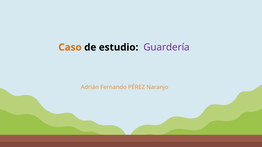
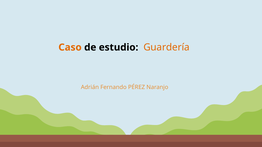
Guardería colour: purple -> orange
